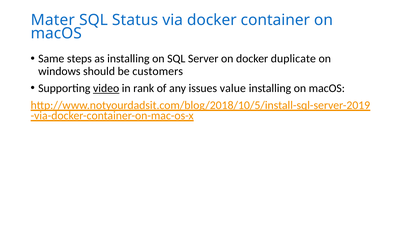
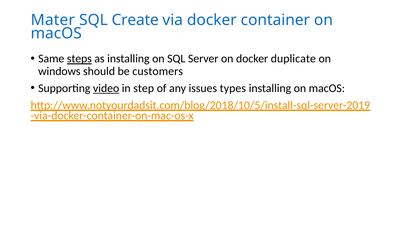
Status: Status -> Create
steps underline: none -> present
rank: rank -> step
value: value -> types
